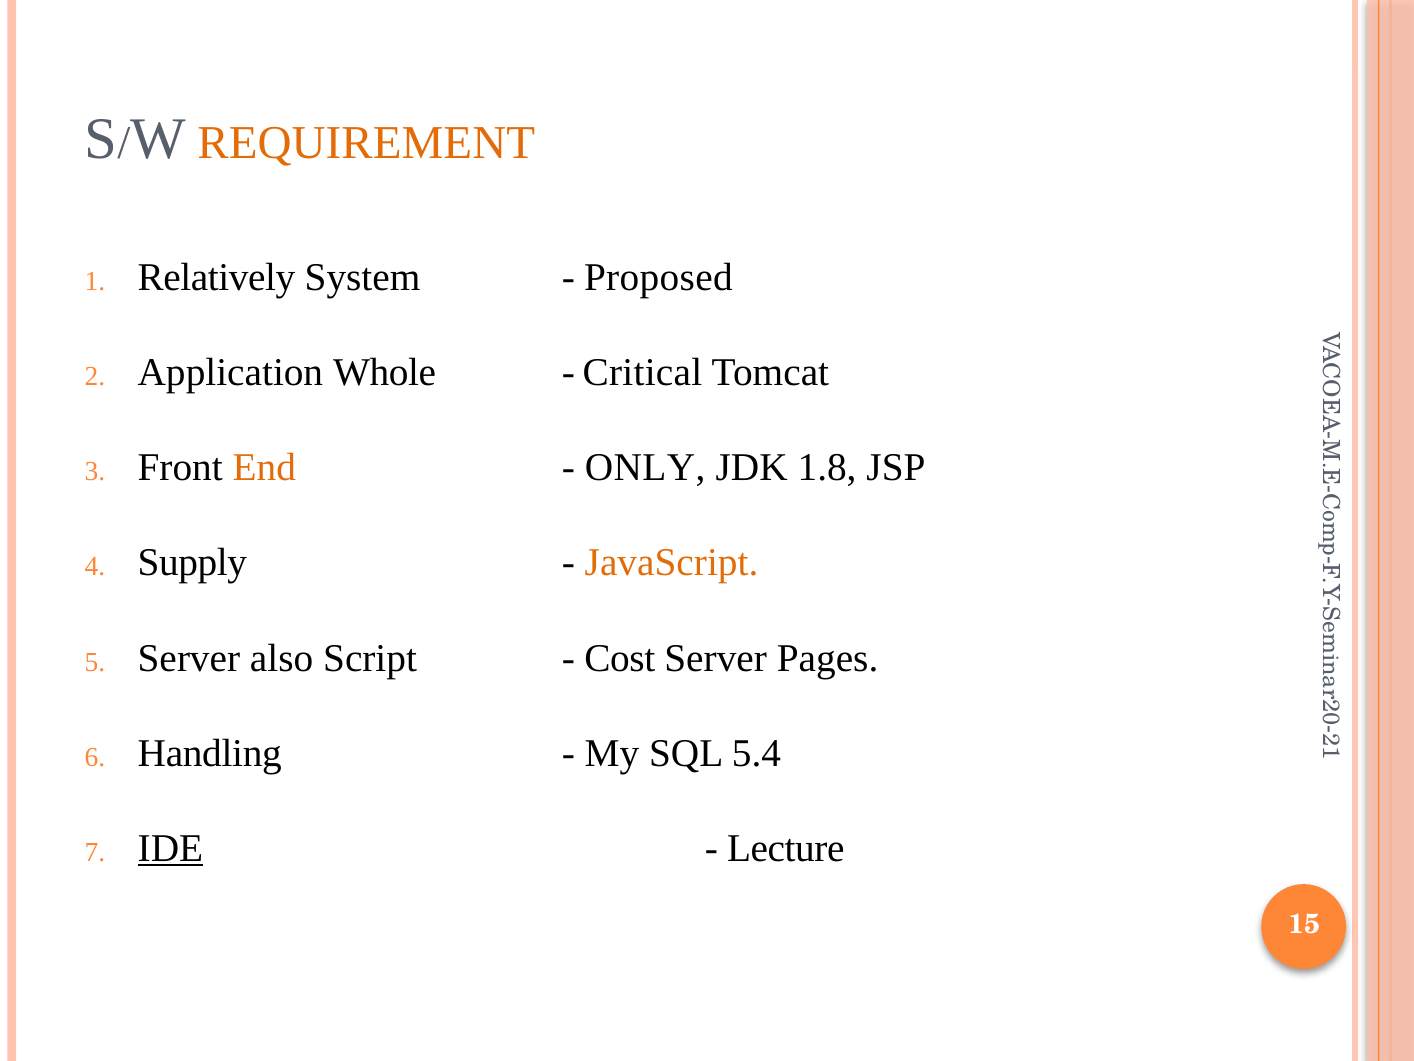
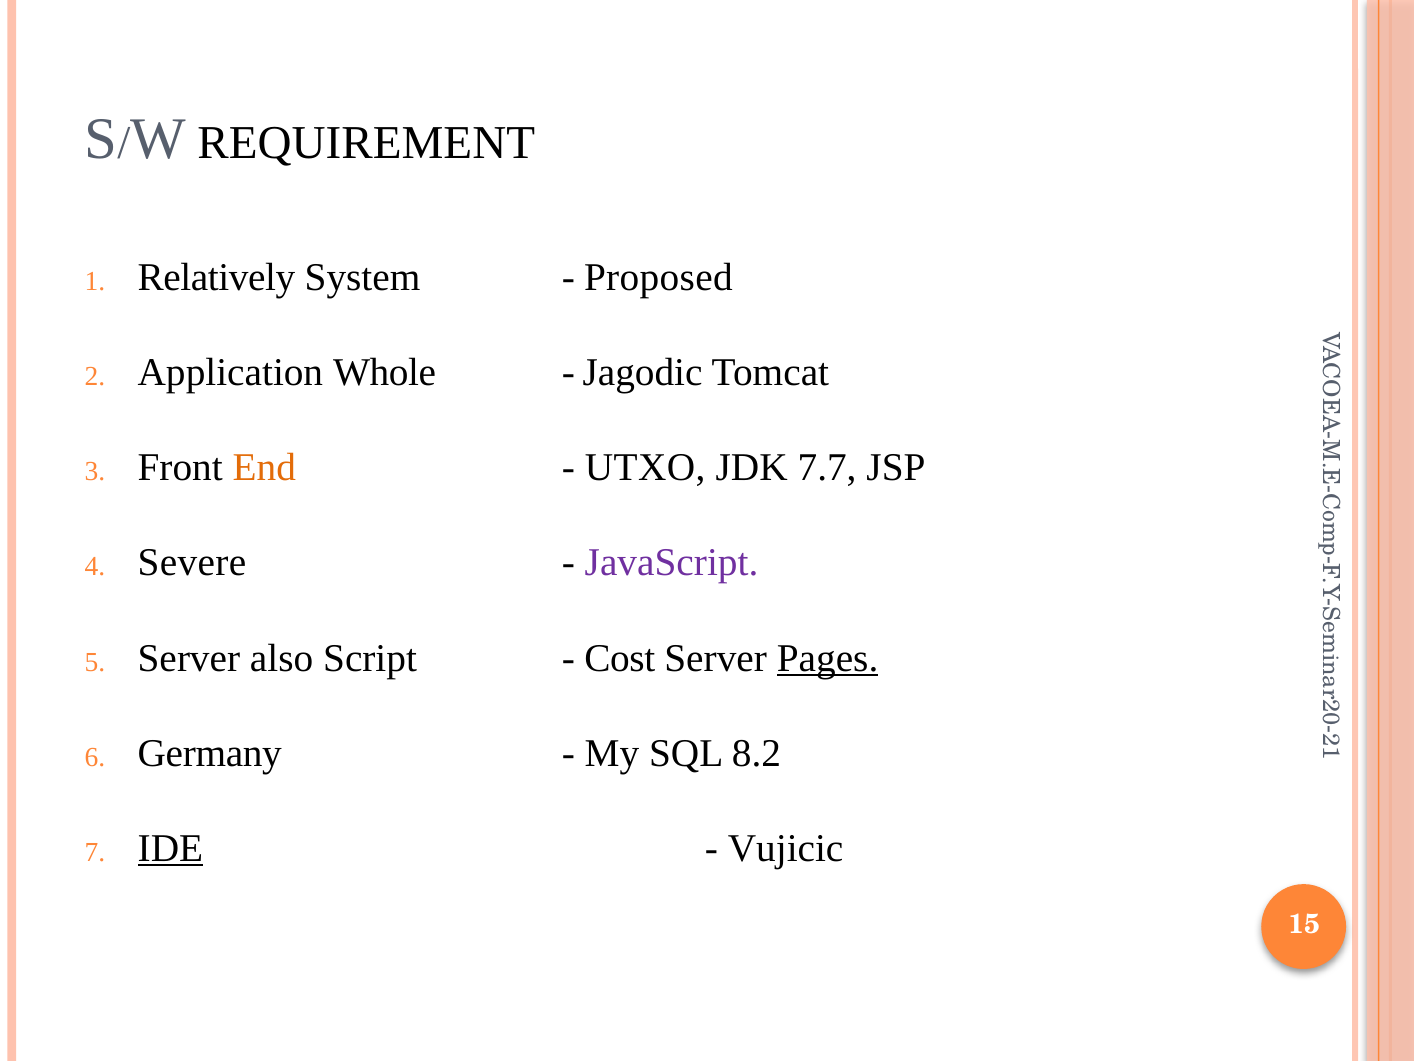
REQUIREMENT colour: orange -> black
Critical: Critical -> Jagodic
ONLY: ONLY -> UTXO
1.8: 1.8 -> 7.7
Supply: Supply -> Severe
JavaScript colour: orange -> purple
Pages underline: none -> present
Handling: Handling -> Germany
5.4: 5.4 -> 8.2
Lecture: Lecture -> Vujicic
